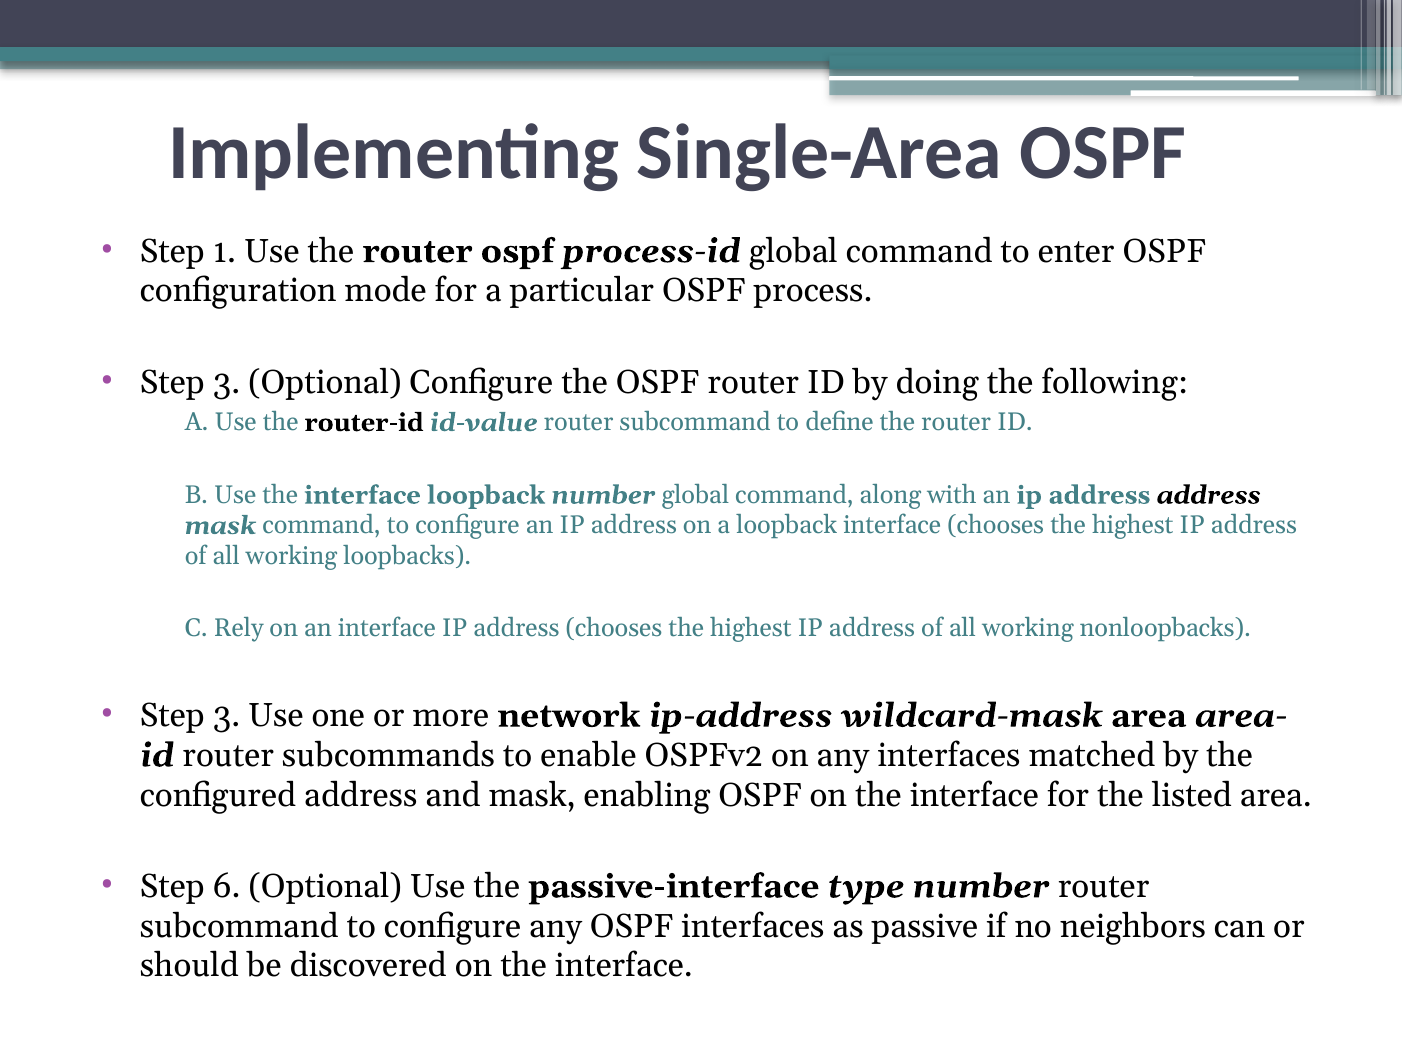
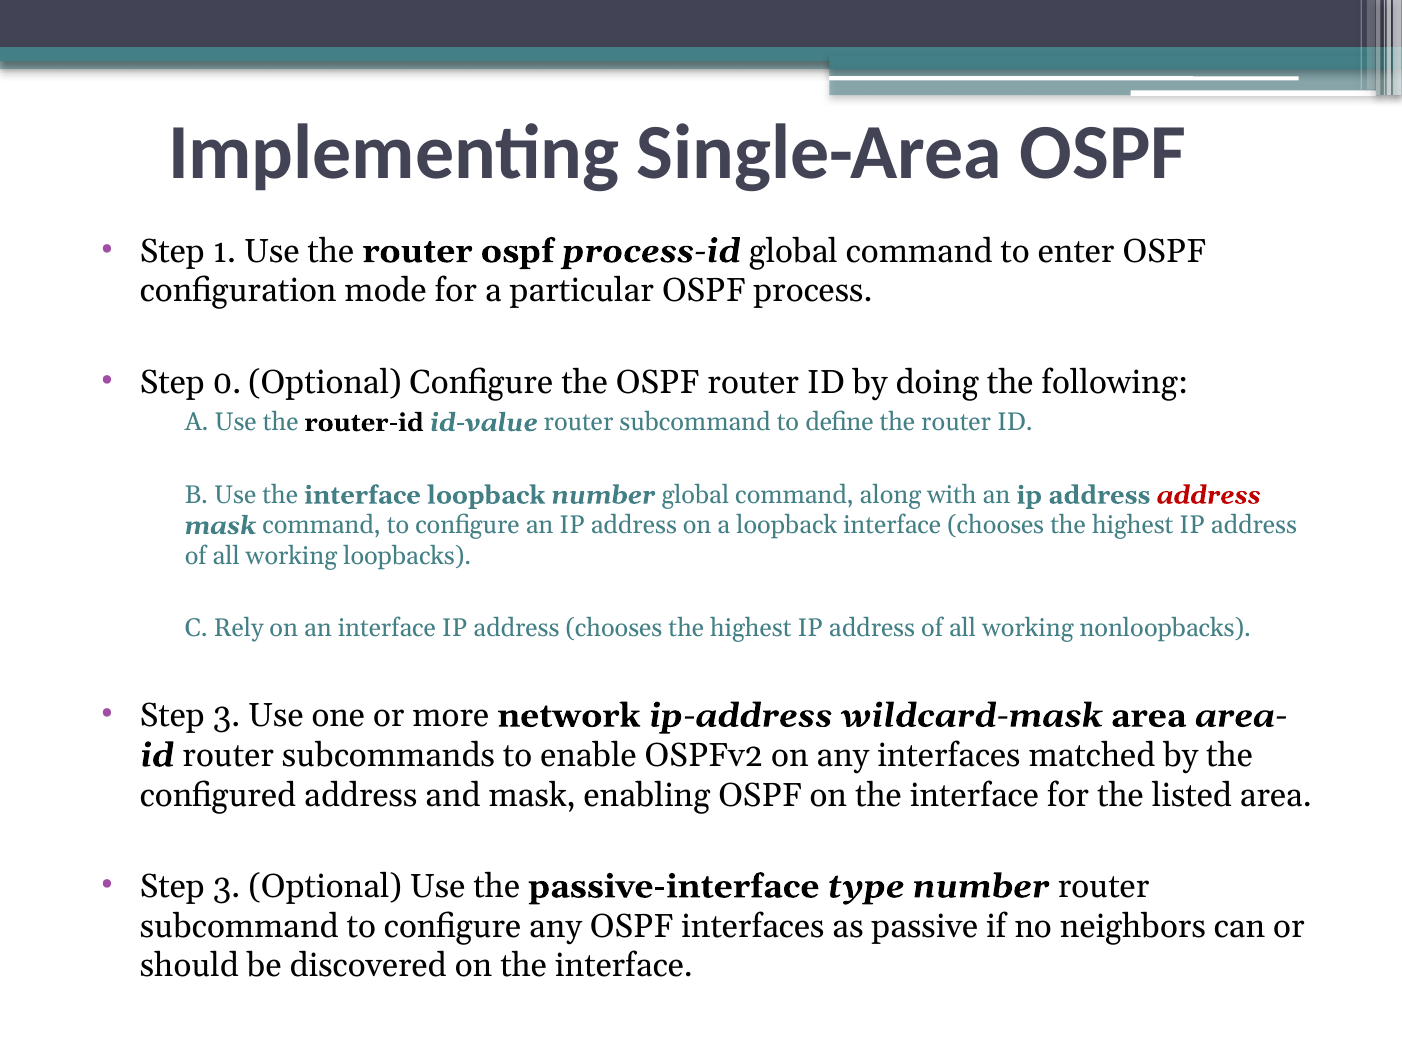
3 at (227, 382): 3 -> 0
address at (1209, 495) colour: black -> red
6 at (227, 886): 6 -> 3
